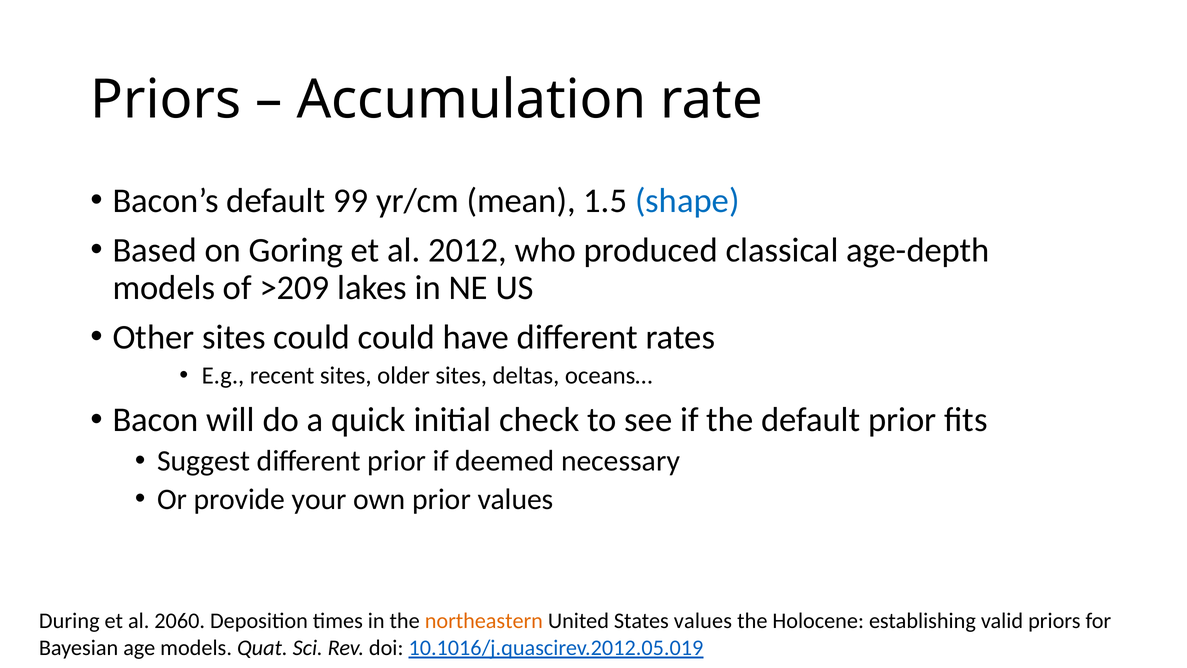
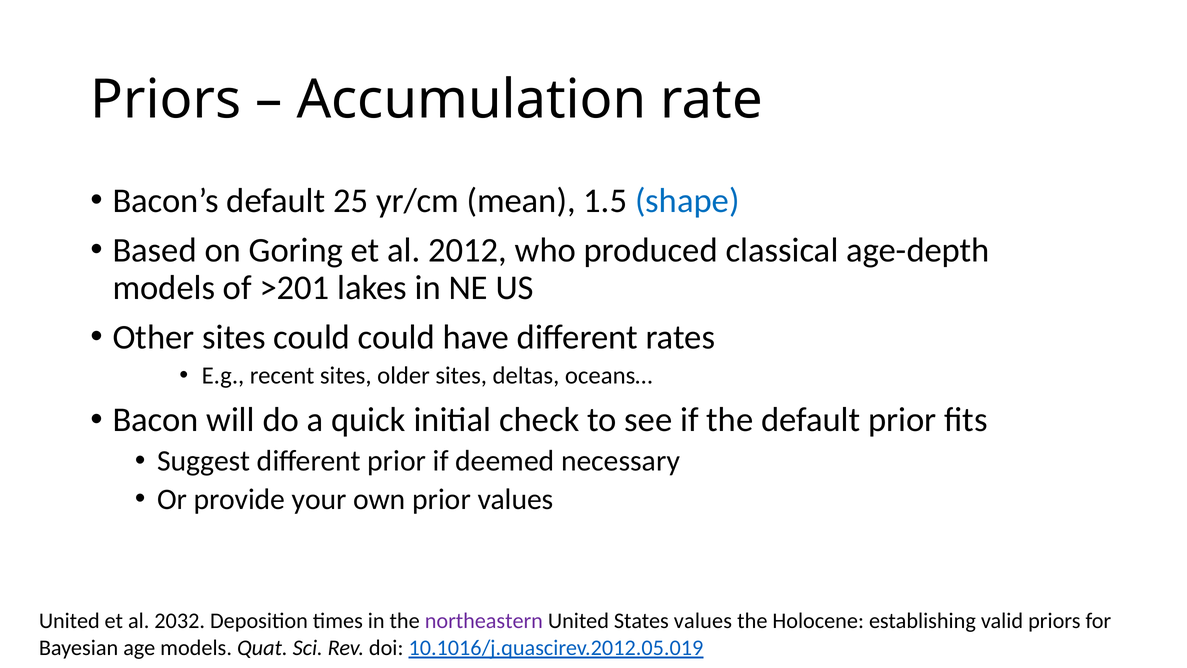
99: 99 -> 25
>209: >209 -> >201
During at (69, 621): During -> United
2060: 2060 -> 2032
northeastern colour: orange -> purple
